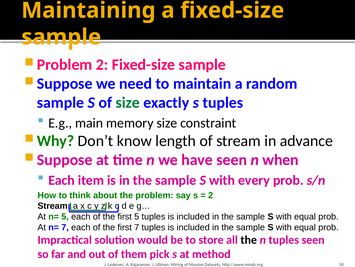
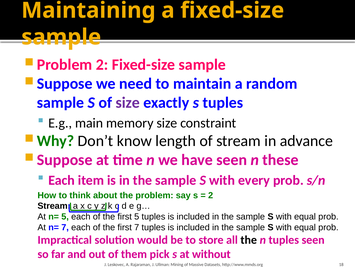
size at (128, 102) colour: green -> purple
when: when -> these
method: method -> without
